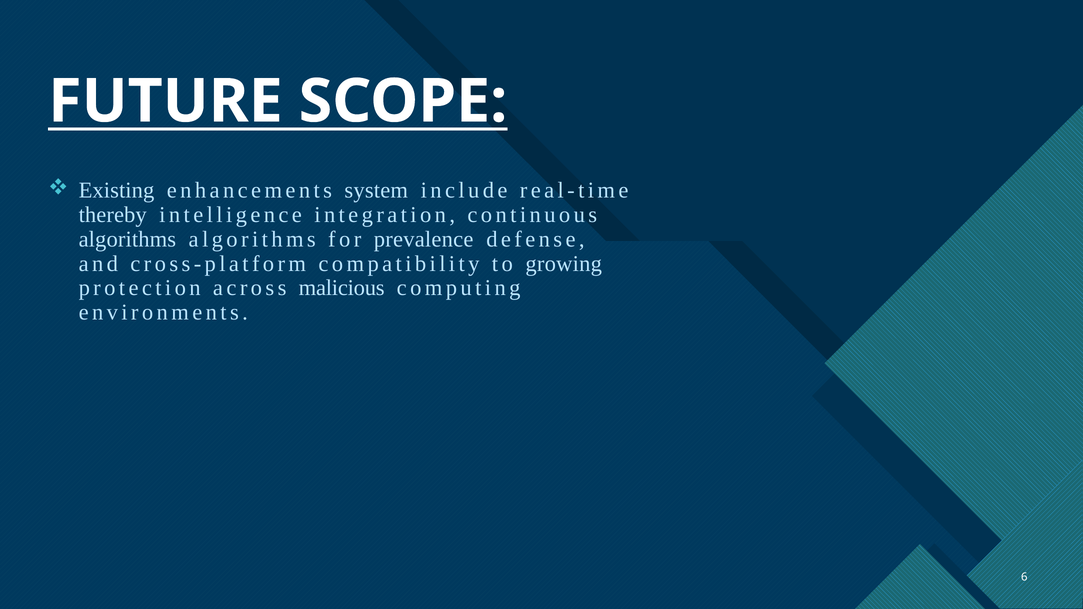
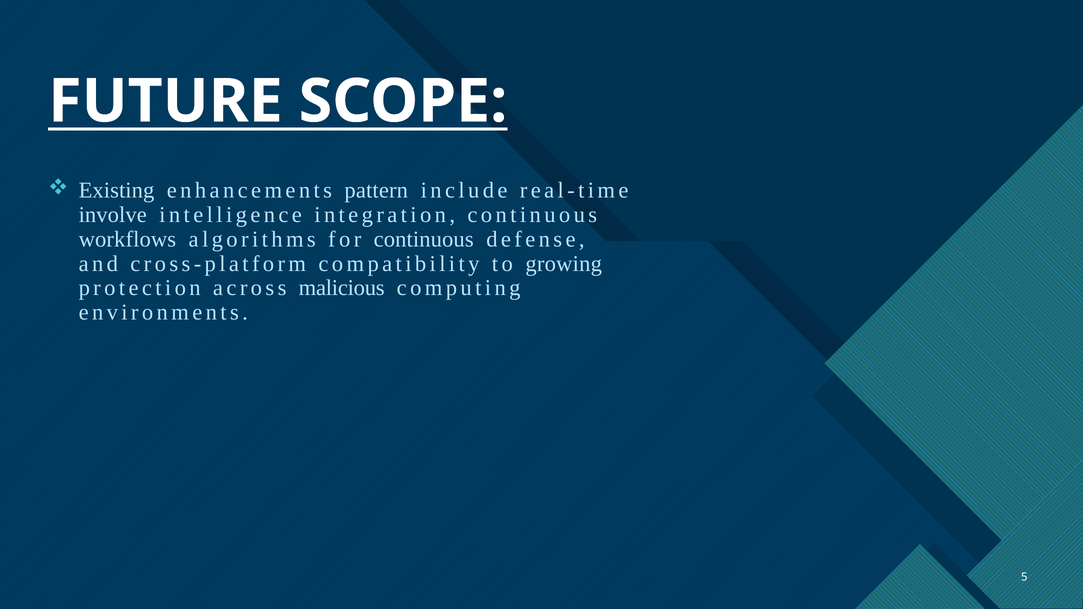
system: system -> pattern
thereby: thereby -> involve
algorithms at (127, 239): algorithms -> workflows
for prevalence: prevalence -> continuous
6: 6 -> 5
